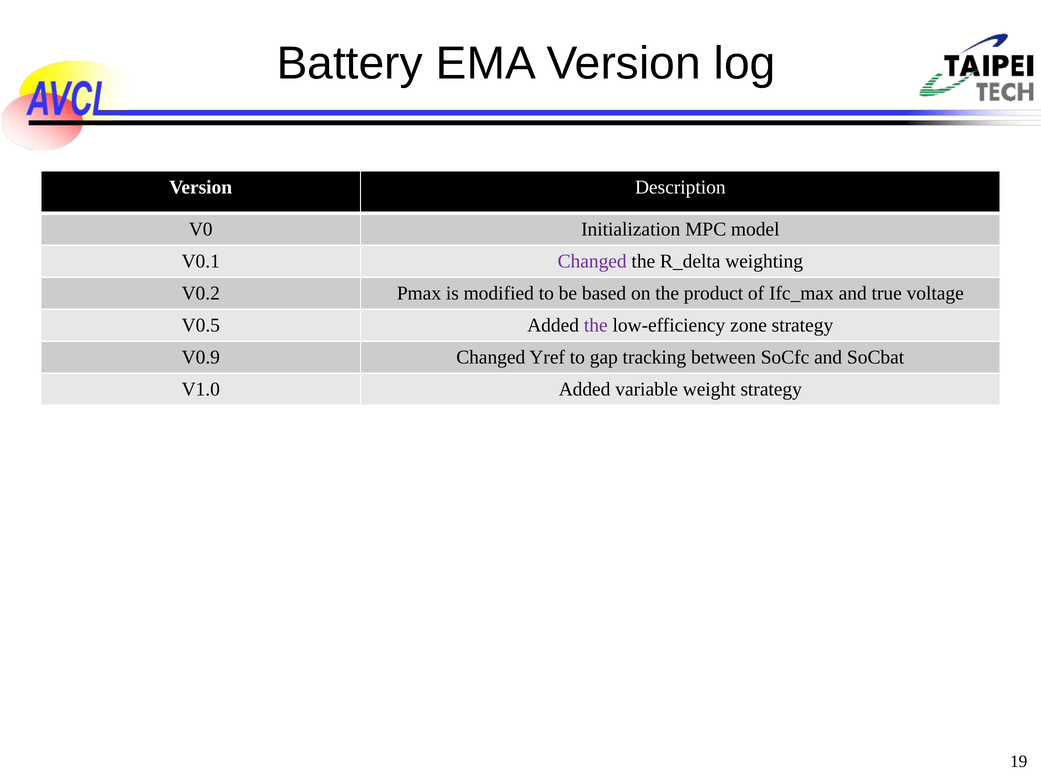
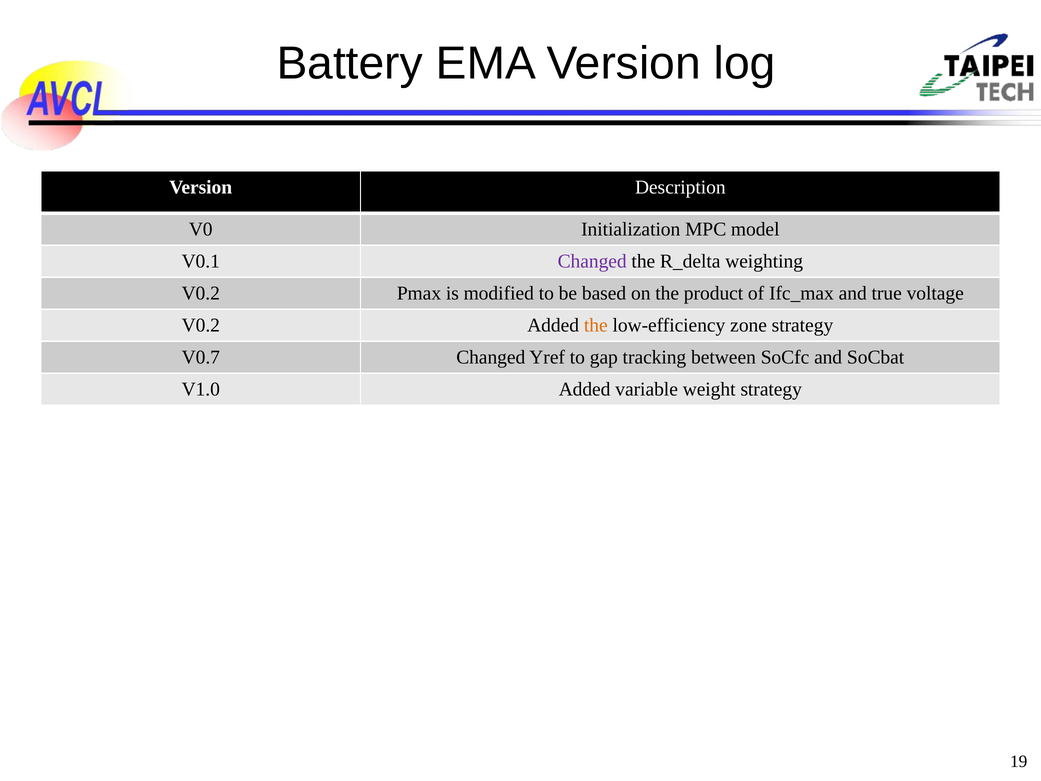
V0.5 at (201, 325): V0.5 -> V0.2
the at (596, 325) colour: purple -> orange
V0.9: V0.9 -> V0.7
